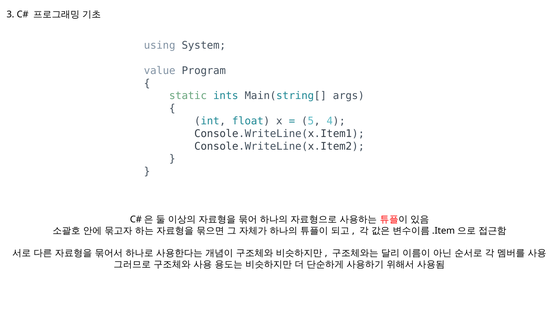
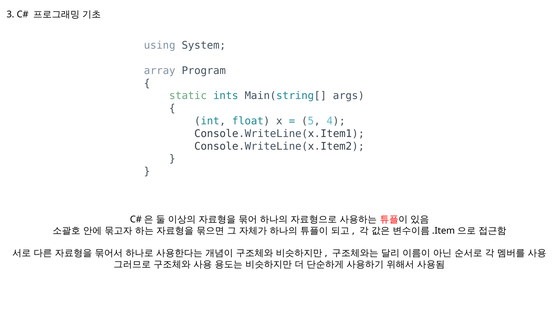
value: value -> array
